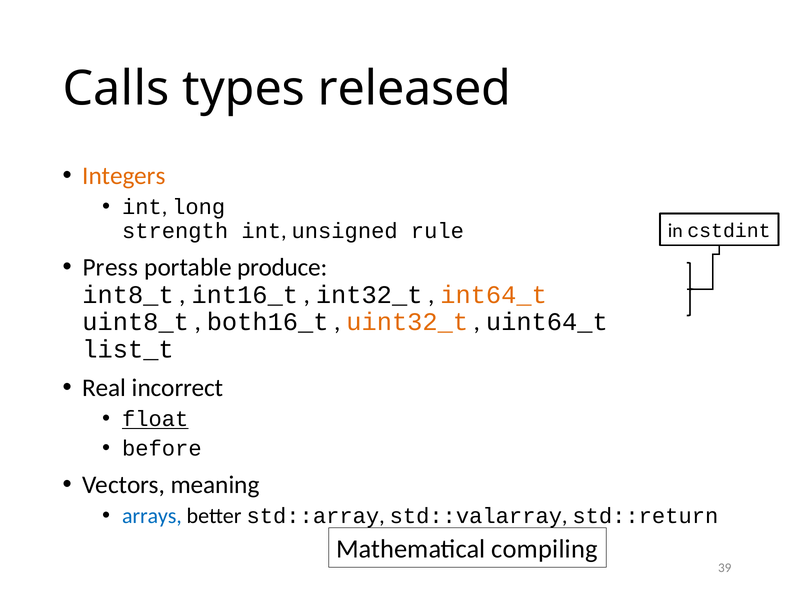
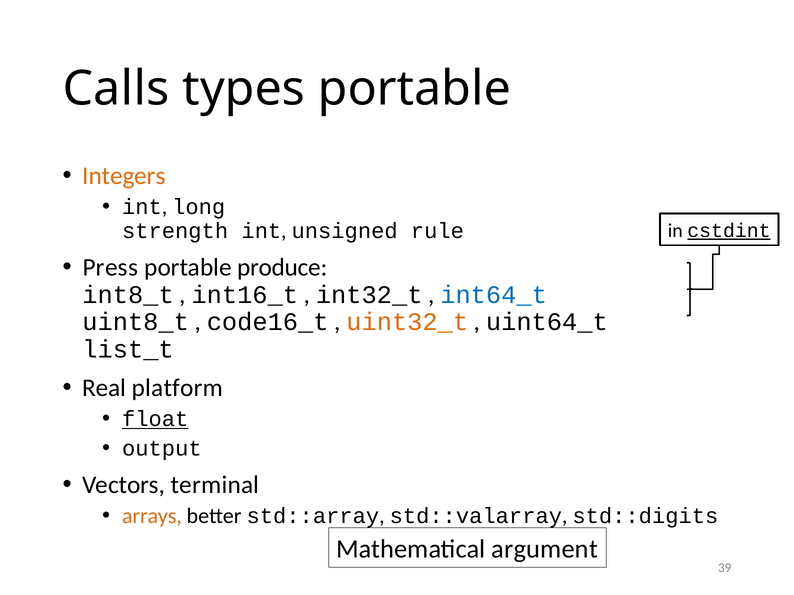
types released: released -> portable
cstdint underline: none -> present
int64_t colour: orange -> blue
both16_t: both16_t -> code16_t
incorrect: incorrect -> platform
before: before -> output
meaning: meaning -> terminal
arrays colour: blue -> orange
std::return: std::return -> std::digits
compiling: compiling -> argument
